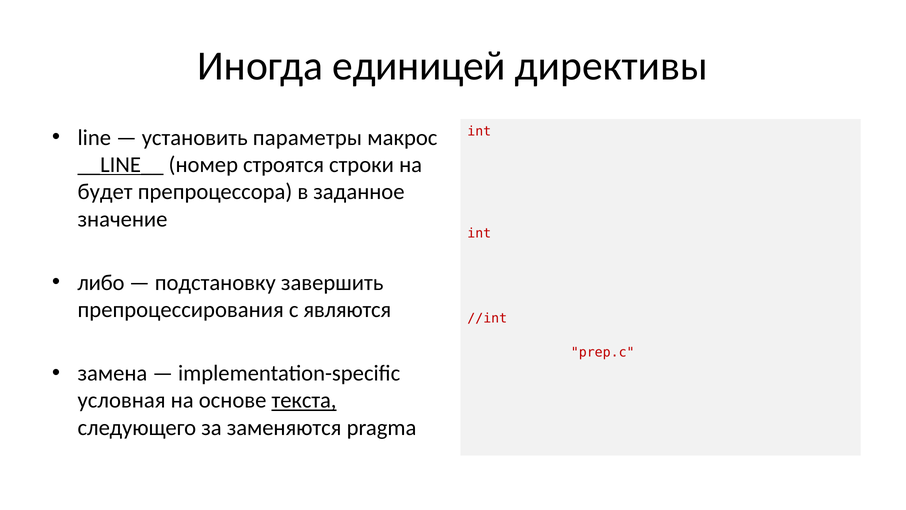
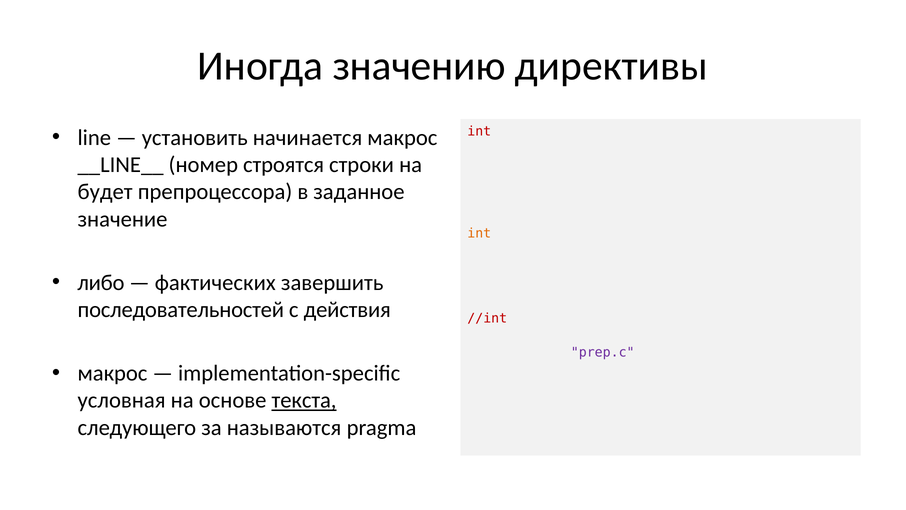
единицей: единицей -> значению
параметры: параметры -> начинается
__LINE__ at (121, 165) underline: present -> none
int at (479, 233) colour: red -> orange
подстановку: подстановку -> фактических
препроцессирования: препроцессирования -> последовательностей
являются: являются -> действия
prep.c at (603, 352) colour: red -> purple
замена at (112, 373): замена -> макрос
заменяются: заменяются -> называются
